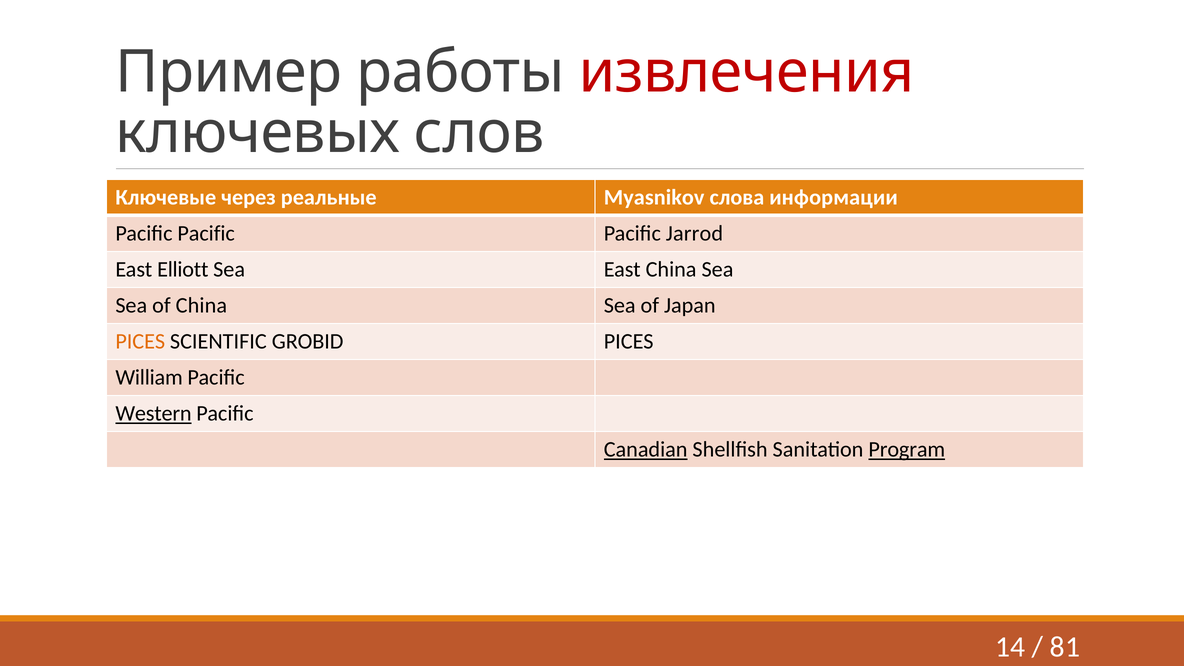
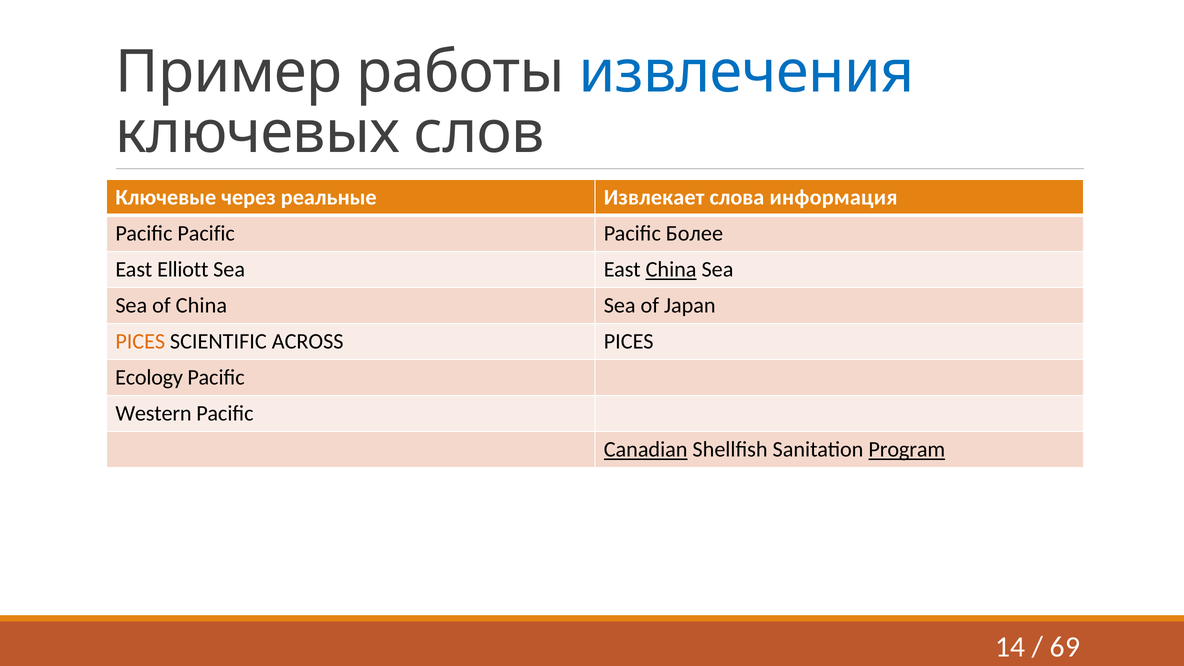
извлечения colour: red -> blue
Myasnikov: Myasnikov -> Извлекает
информации: информации -> информация
Jarrod: Jarrod -> Более
China at (671, 270) underline: none -> present
GROBID: GROBID -> ACROSS
William: William -> Ecology
Western underline: present -> none
81: 81 -> 69
